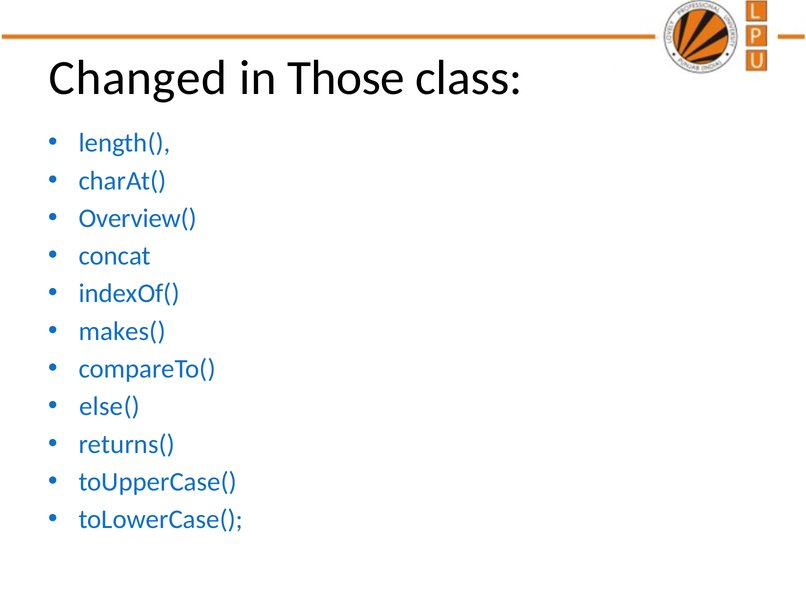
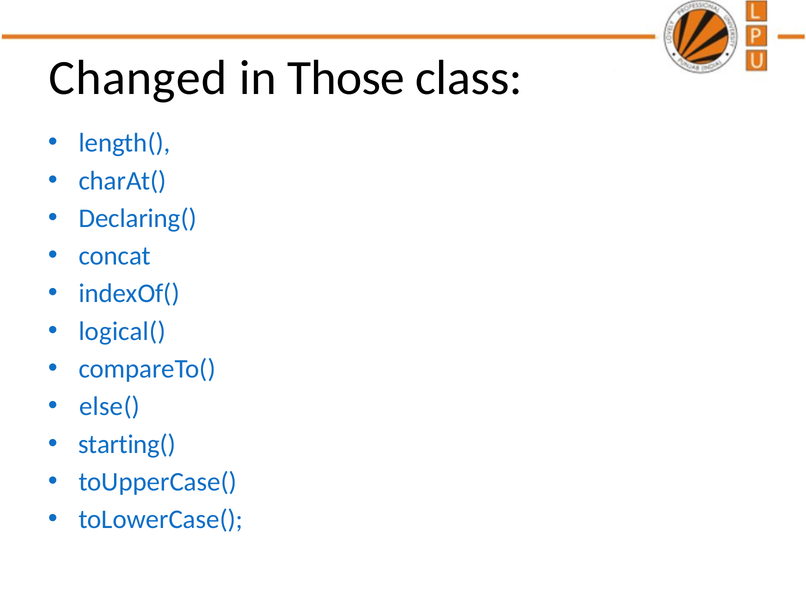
Overview(: Overview( -> Declaring(
makes(: makes( -> logical(
returns(: returns( -> starting(
